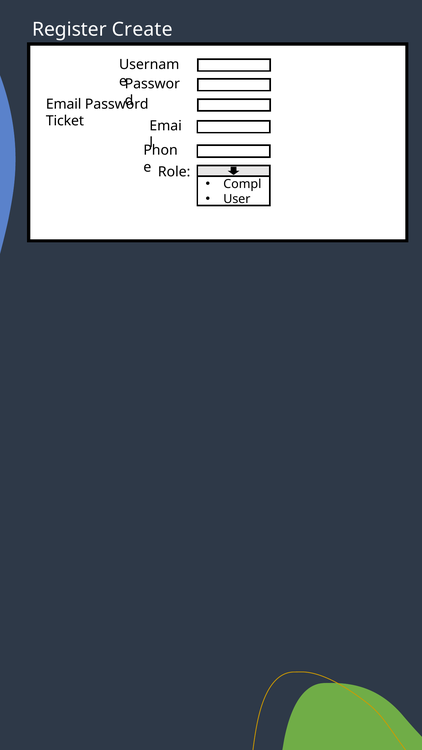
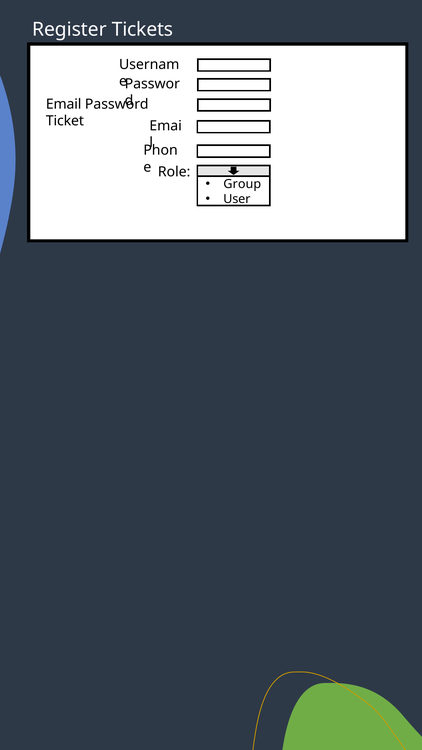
Create: Create -> Tickets
Compl: Compl -> Group
